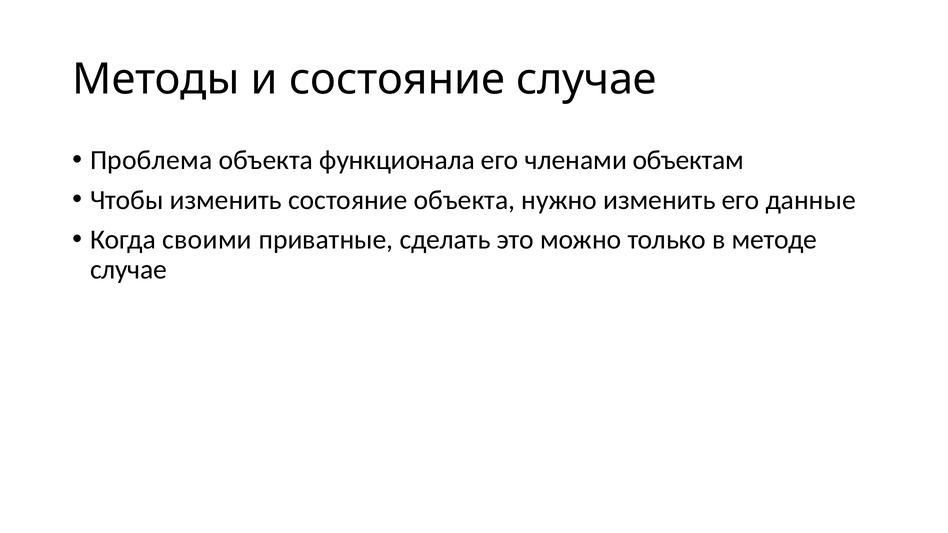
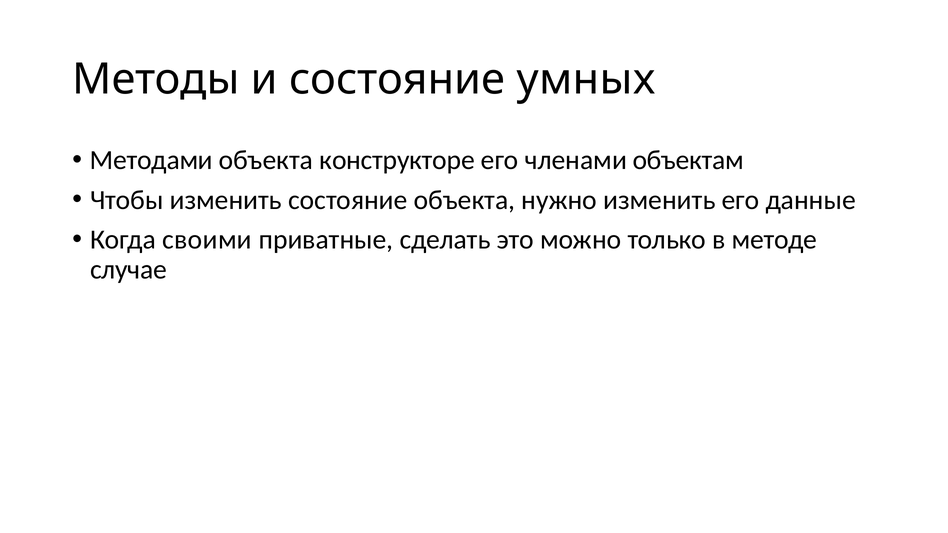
состояние случае: случае -> умных
Проблема: Проблема -> Методами
функционала: функционала -> конструкторе
